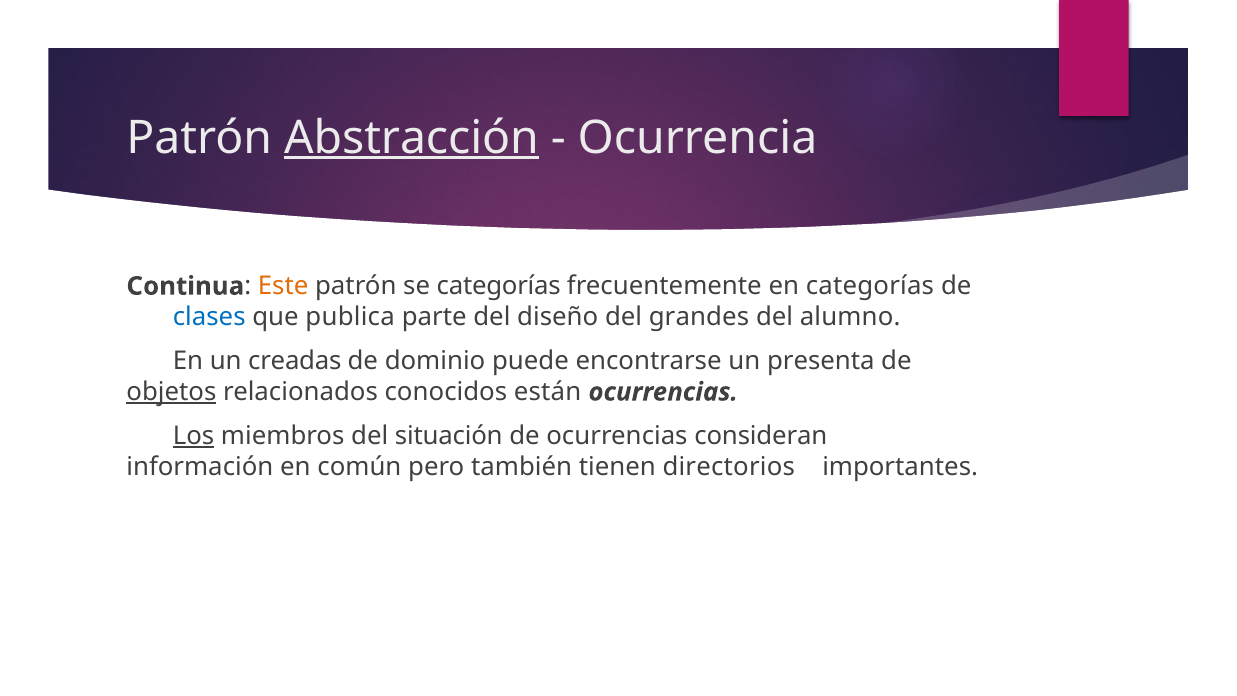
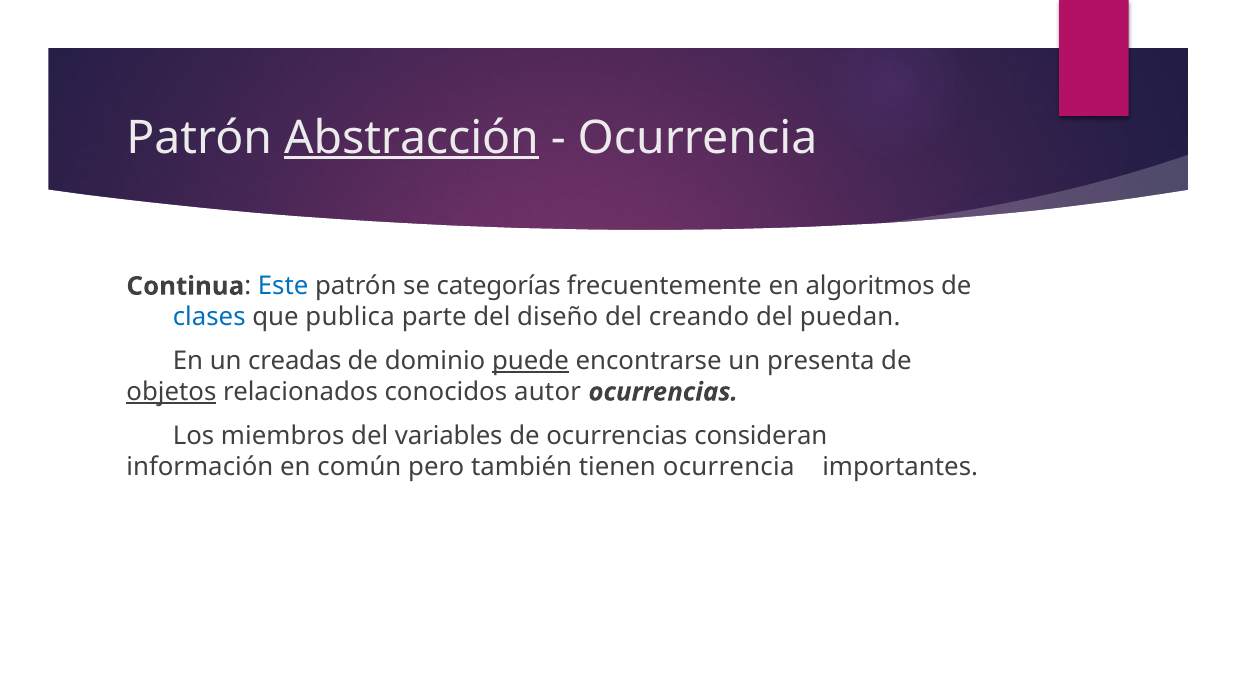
Este colour: orange -> blue
en categorías: categorías -> algoritmos
grandes: grandes -> creando
alumno: alumno -> puedan
puede underline: none -> present
están: están -> autor
Los underline: present -> none
situación: situación -> variables
tienen directorios: directorios -> ocurrencia
